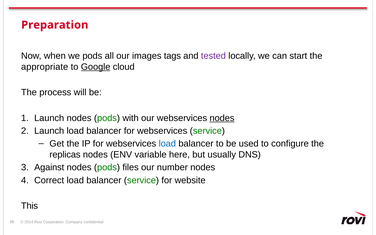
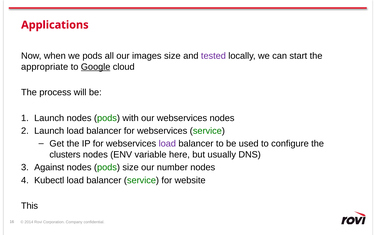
Preparation: Preparation -> Applications
images tags: tags -> size
nodes at (222, 118) underline: present -> none
load at (167, 144) colour: blue -> purple
replicas: replicas -> clusters
pods files: files -> size
Correct: Correct -> Kubectl
